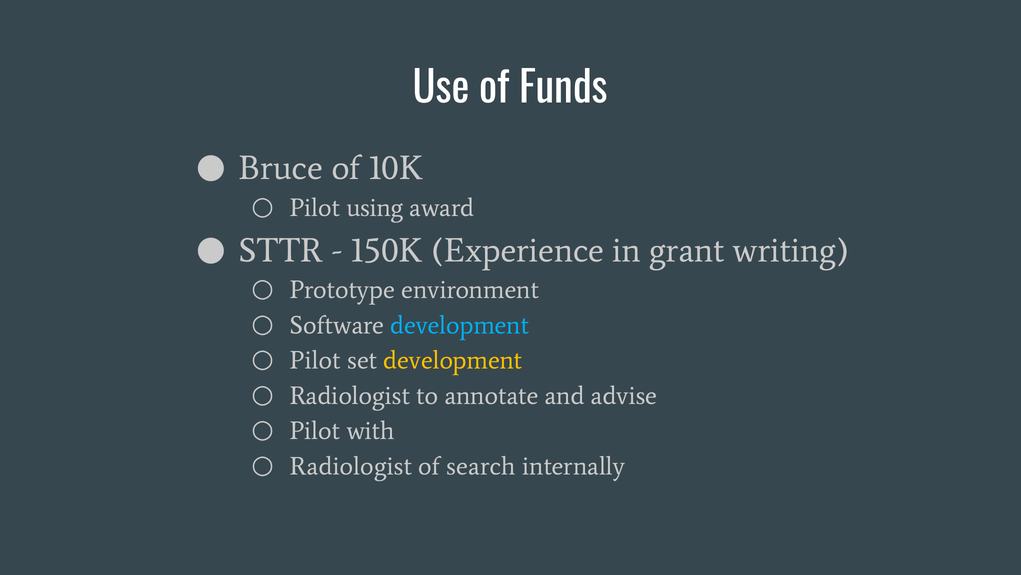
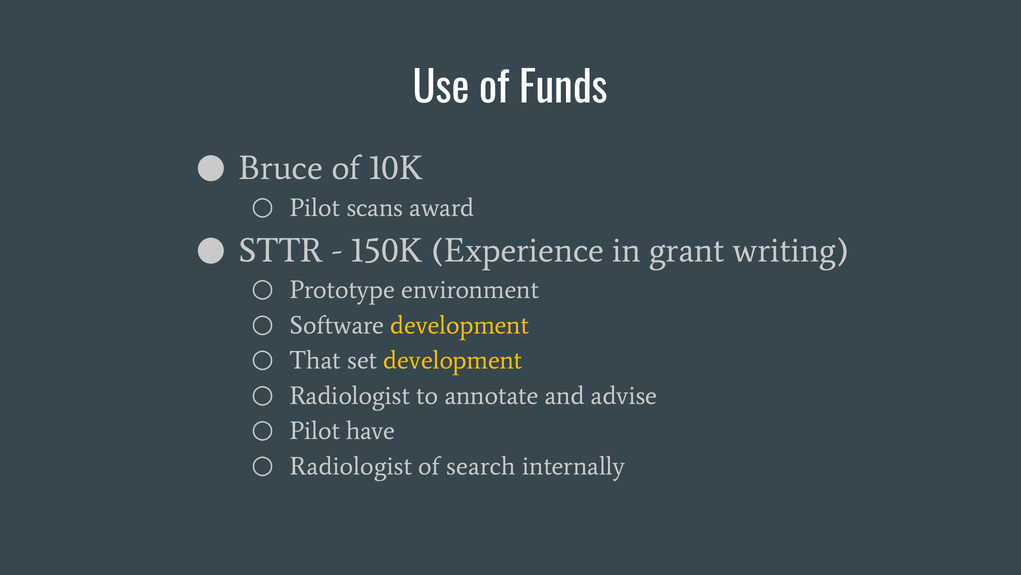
using: using -> scans
development at (460, 325) colour: light blue -> yellow
Pilot at (315, 360): Pilot -> That
with: with -> have
